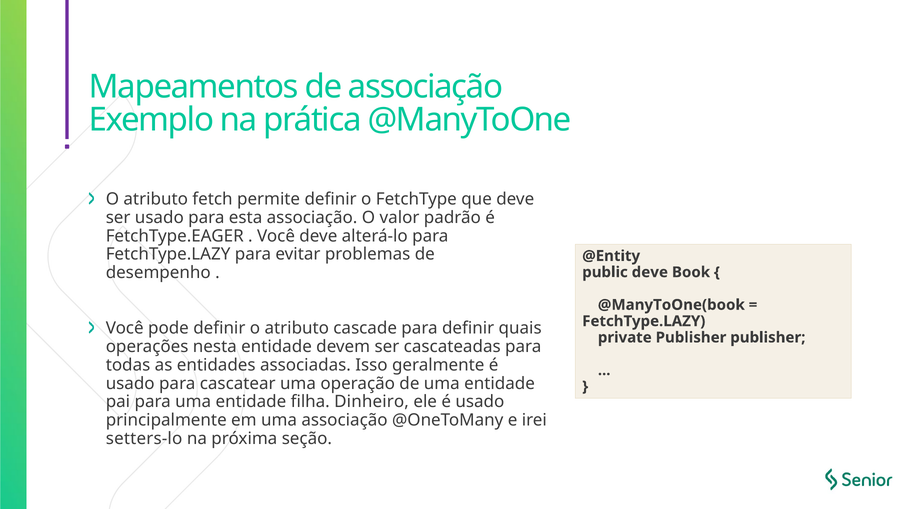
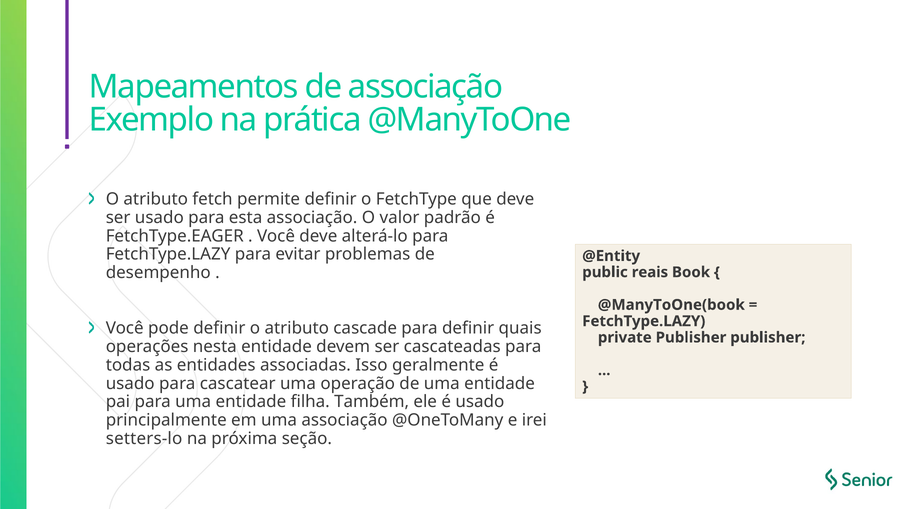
public deve: deve -> reais
Dinheiro: Dinheiro -> Também
